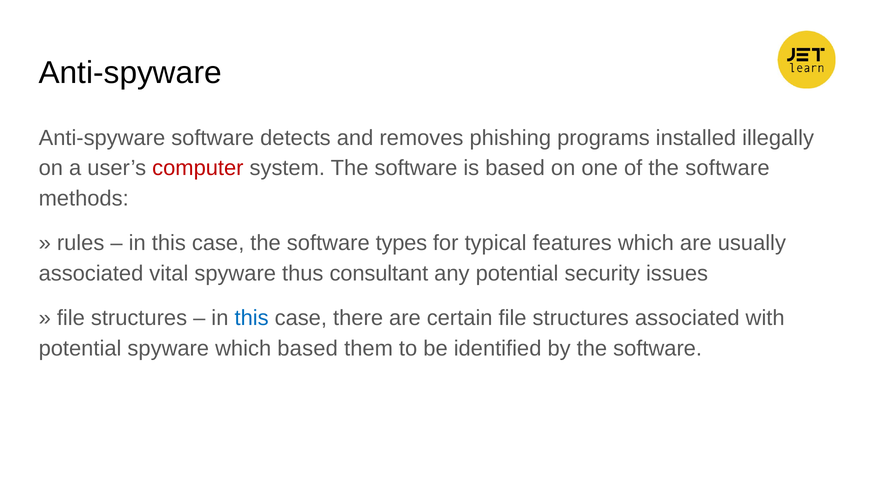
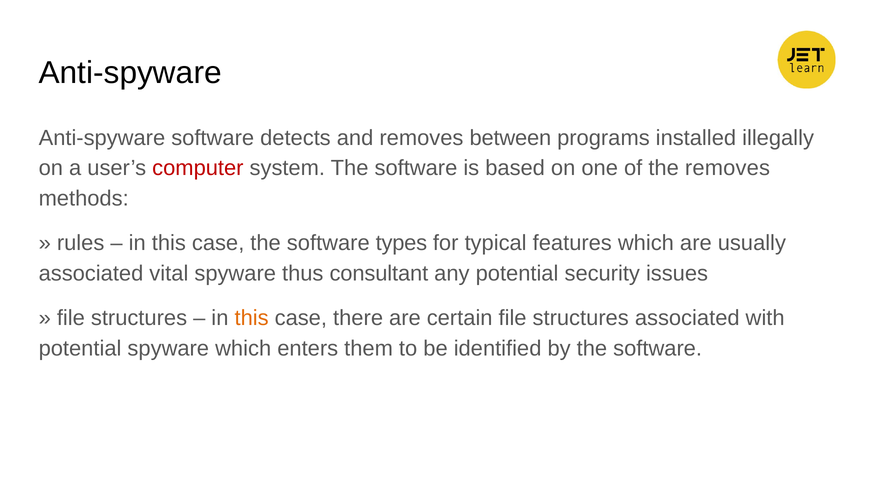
phishing: phishing -> between
of the software: software -> removes
this at (252, 318) colour: blue -> orange
which based: based -> enters
